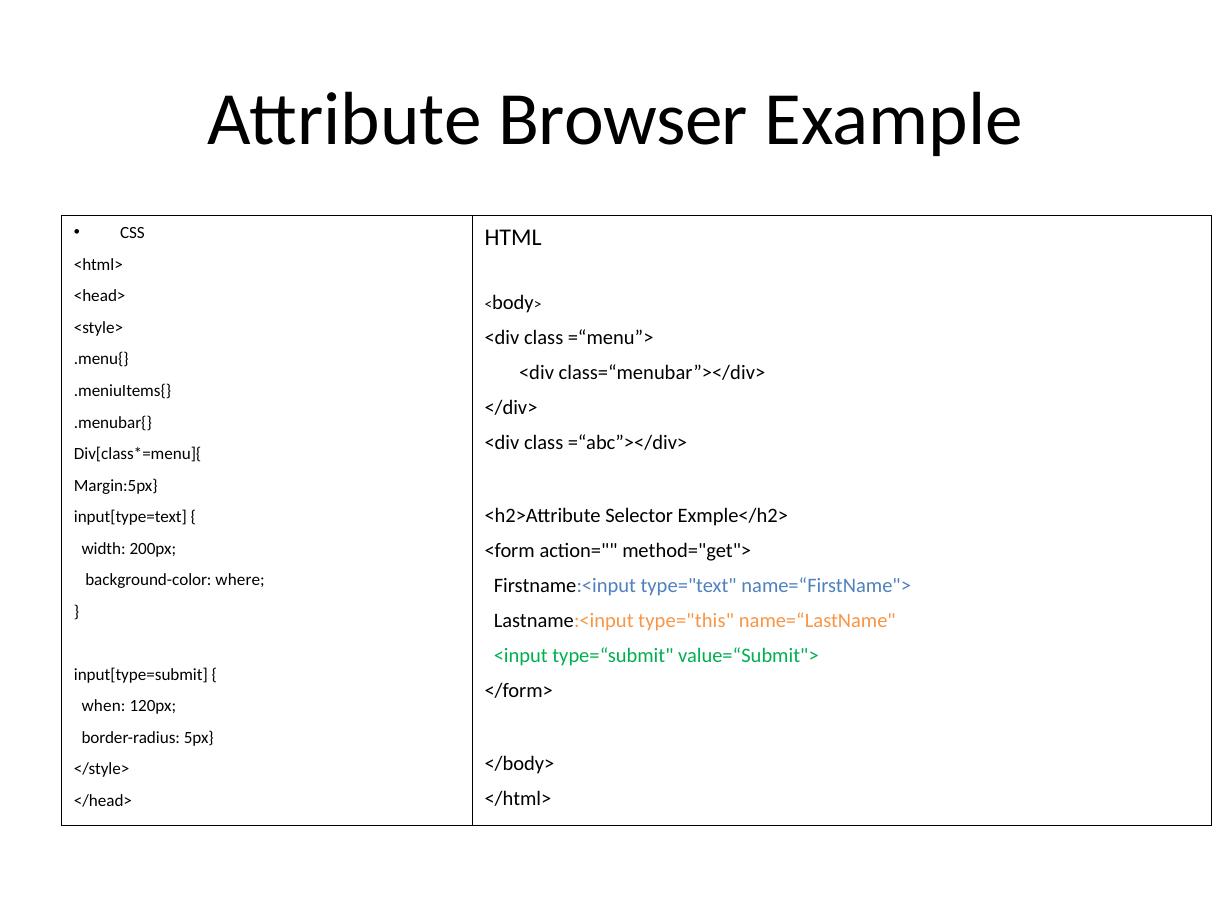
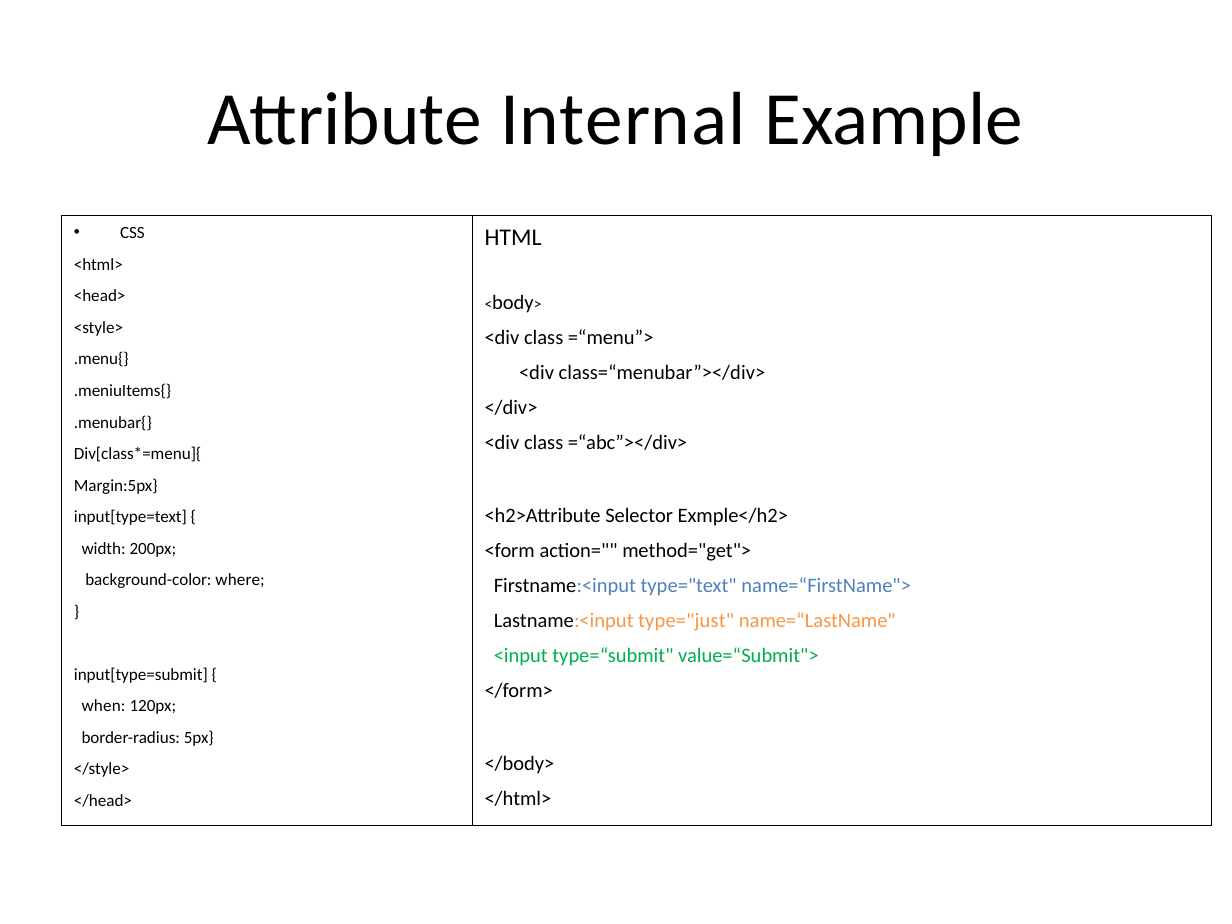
Browser: Browser -> Internal
type="this: type="this -> type="just
